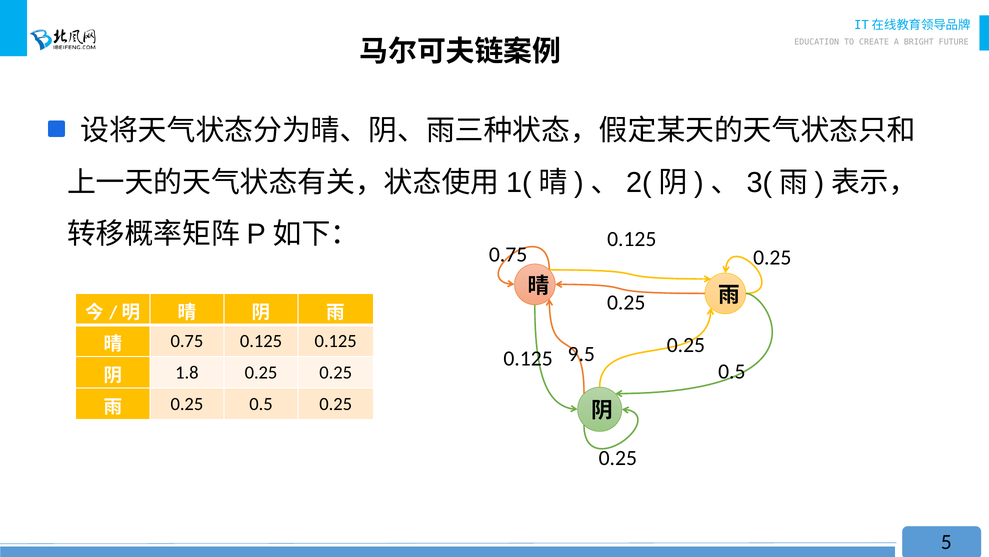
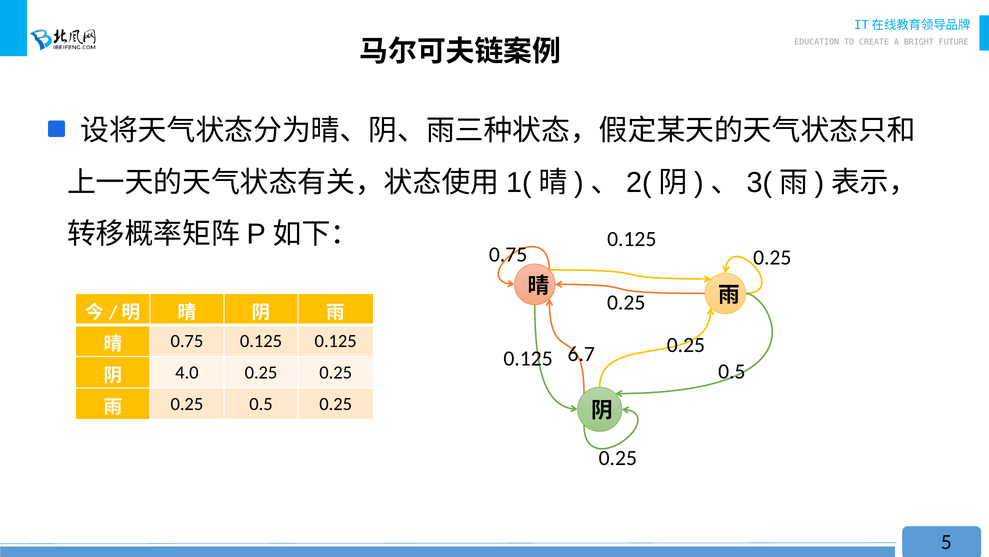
9.5: 9.5 -> 6.7
1.8: 1.8 -> 4.0
